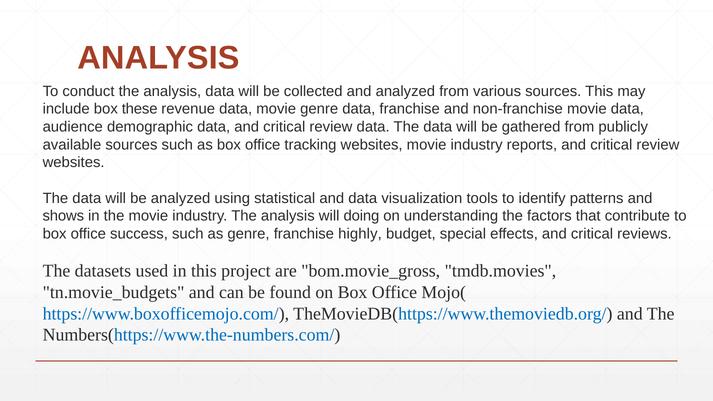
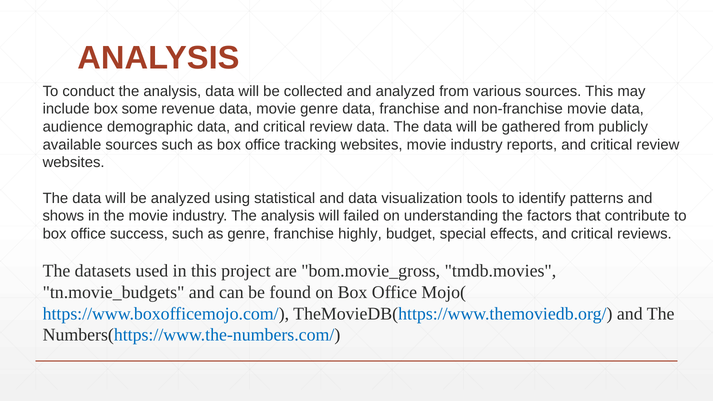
these: these -> some
doing: doing -> failed
